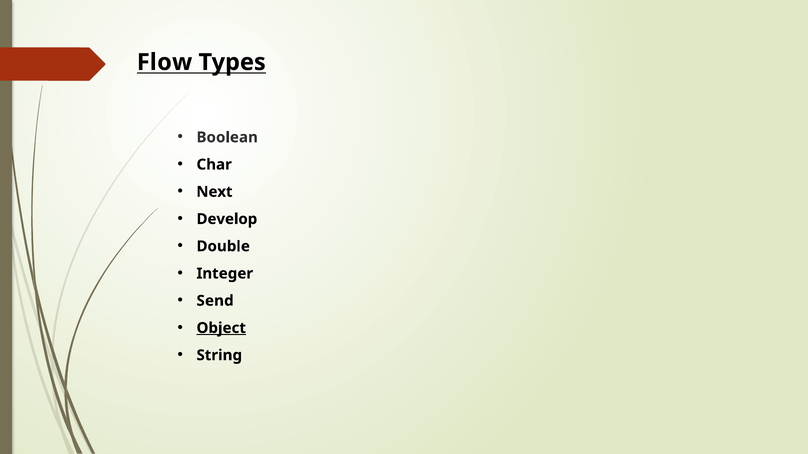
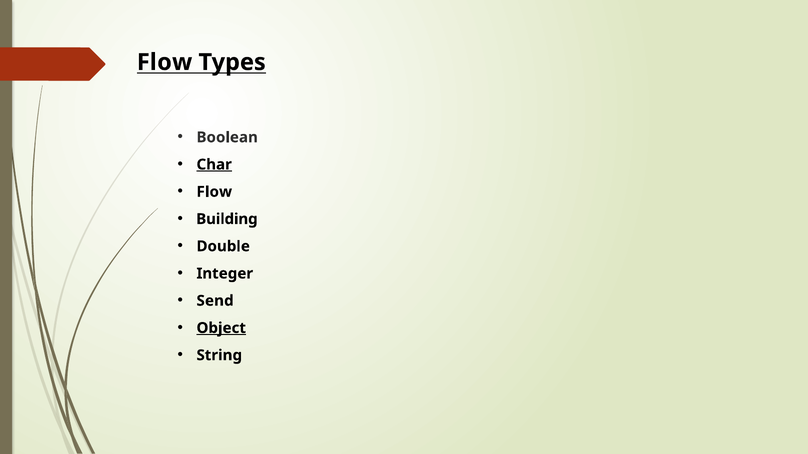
Char underline: none -> present
Next at (214, 192): Next -> Flow
Develop: Develop -> Building
